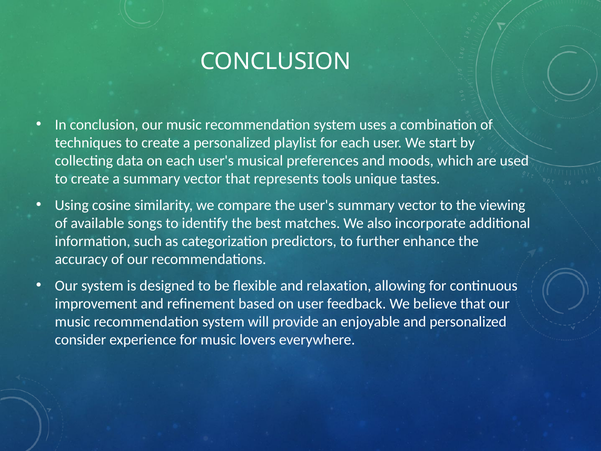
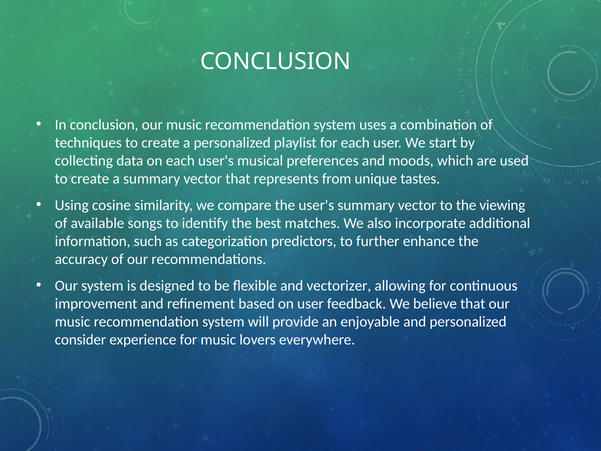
tools: tools -> from
relaxation: relaxation -> vectorizer
